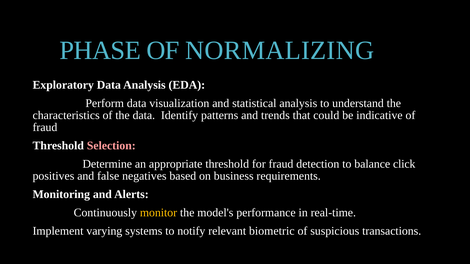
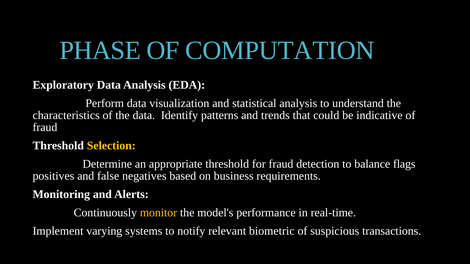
NORMALIZING: NORMALIZING -> COMPUTATION
Selection colour: pink -> yellow
click: click -> flags
